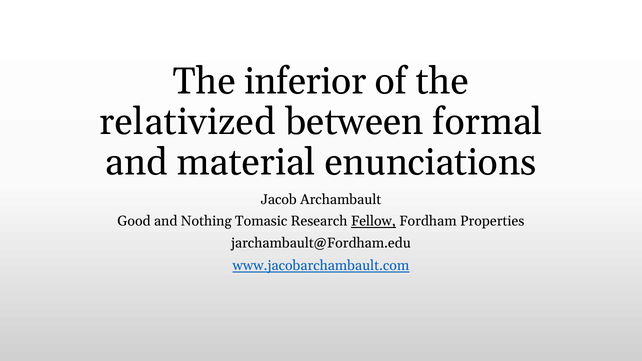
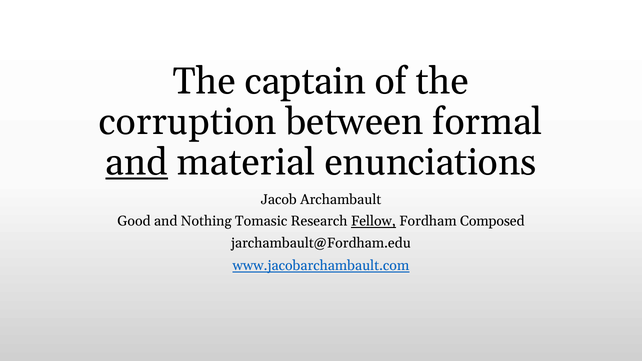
inferior: inferior -> captain
relativized: relativized -> corruption
and at (137, 162) underline: none -> present
Properties: Properties -> Composed
